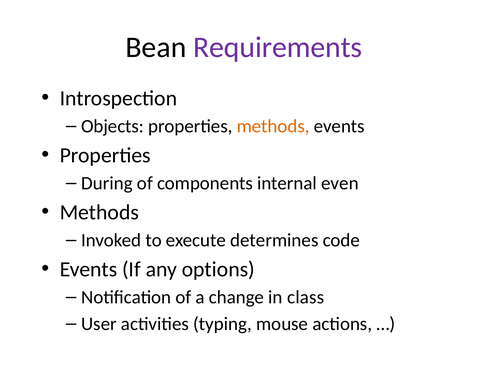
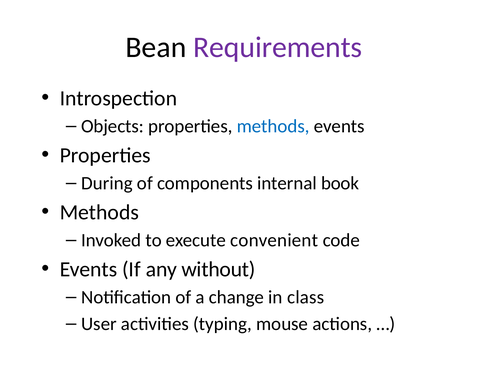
methods at (273, 126) colour: orange -> blue
even: even -> book
determines: determines -> convenient
options: options -> without
